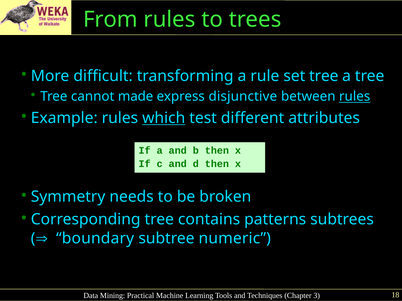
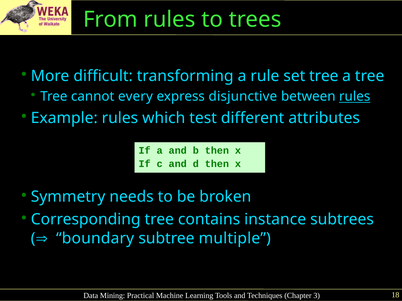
made: made -> every
which underline: present -> none
patterns: patterns -> instance
numeric: numeric -> multiple
